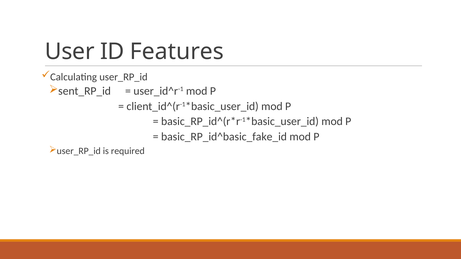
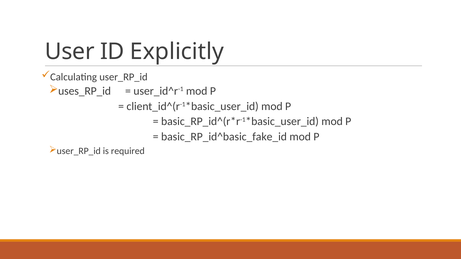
Features: Features -> Explicitly
sent_RP_id: sent_RP_id -> uses_RP_id
